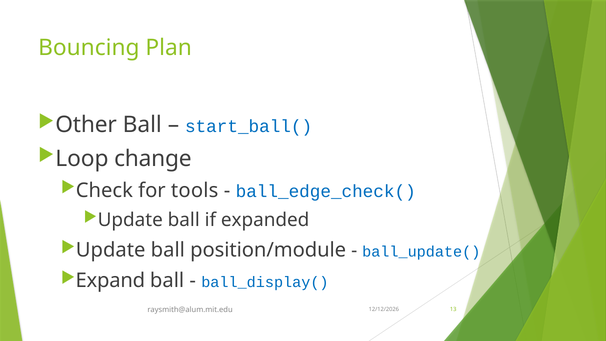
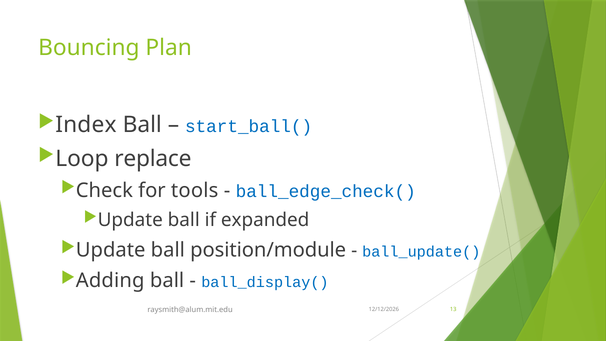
Other: Other -> Index
change: change -> replace
Expand: Expand -> Adding
